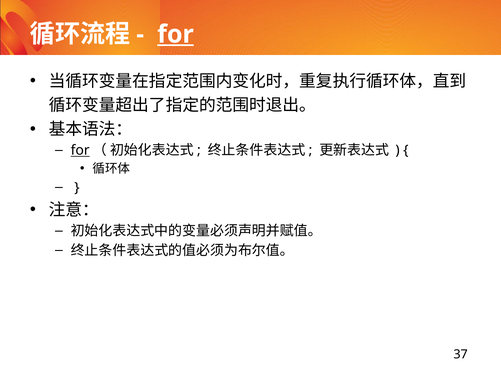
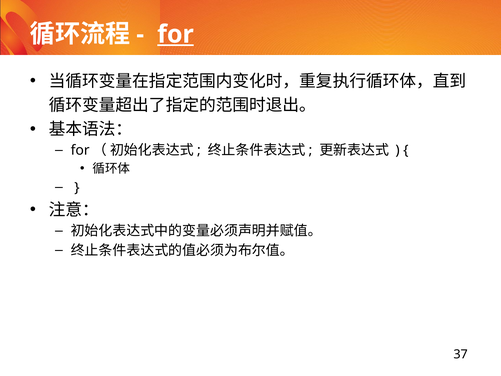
for at (80, 150) underline: present -> none
